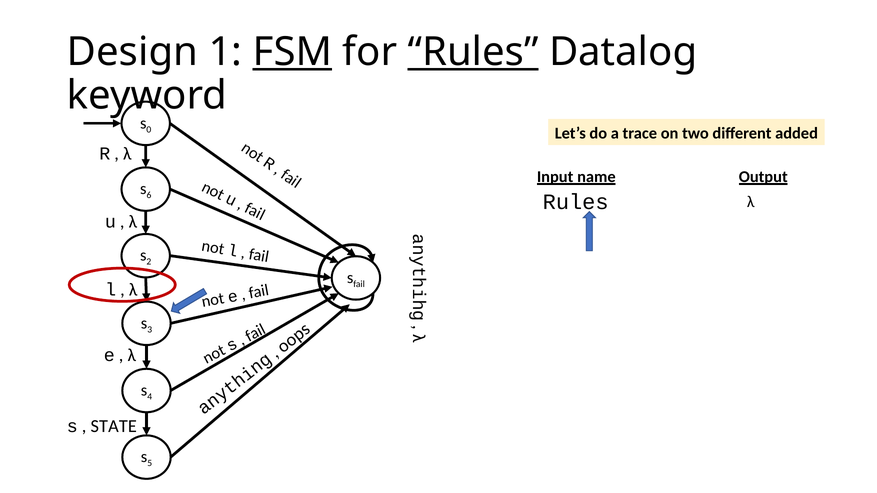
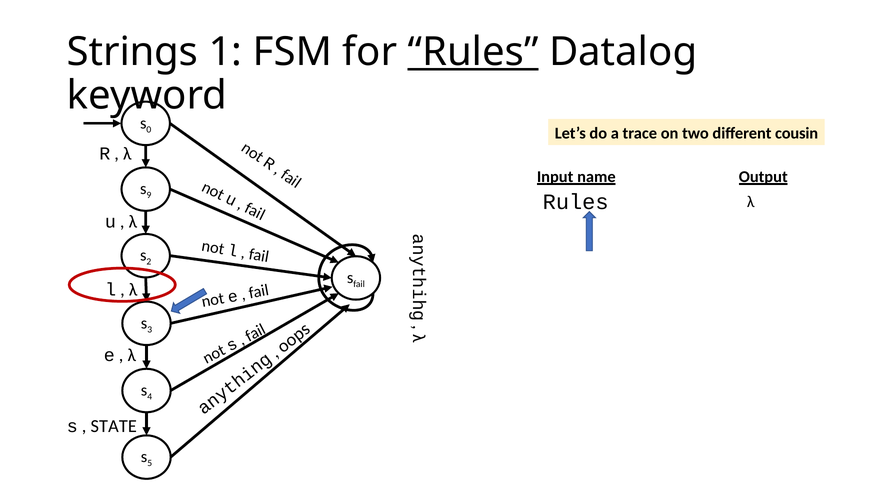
Design: Design -> Strings
FSM underline: present -> none
added: added -> cousin
6: 6 -> 9
